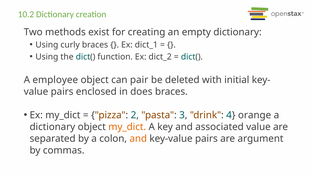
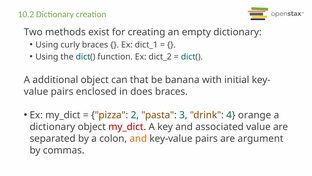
employee: employee -> additional
pair: pair -> that
deleted: deleted -> banana
my_dict at (127, 126) colour: orange -> red
